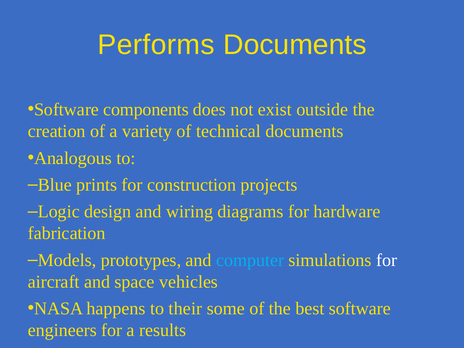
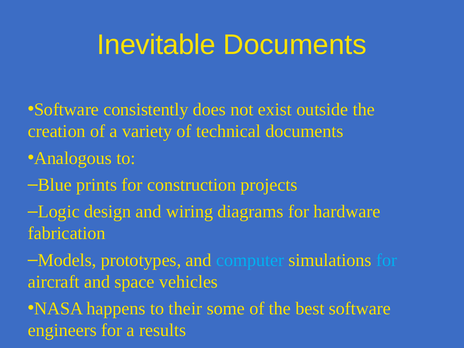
Performs: Performs -> Inevitable
components: components -> consistently
for at (387, 260) colour: white -> light blue
